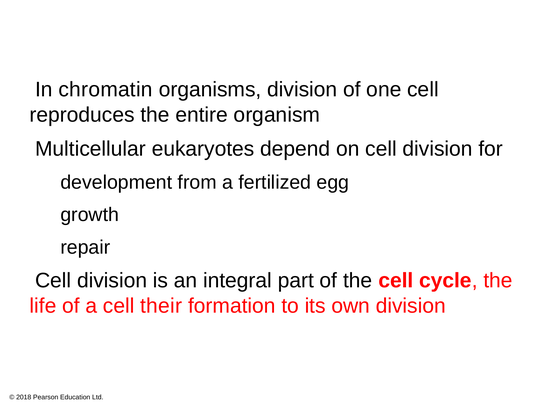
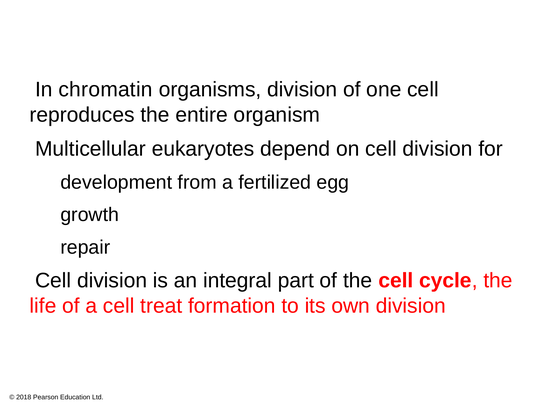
their: their -> treat
